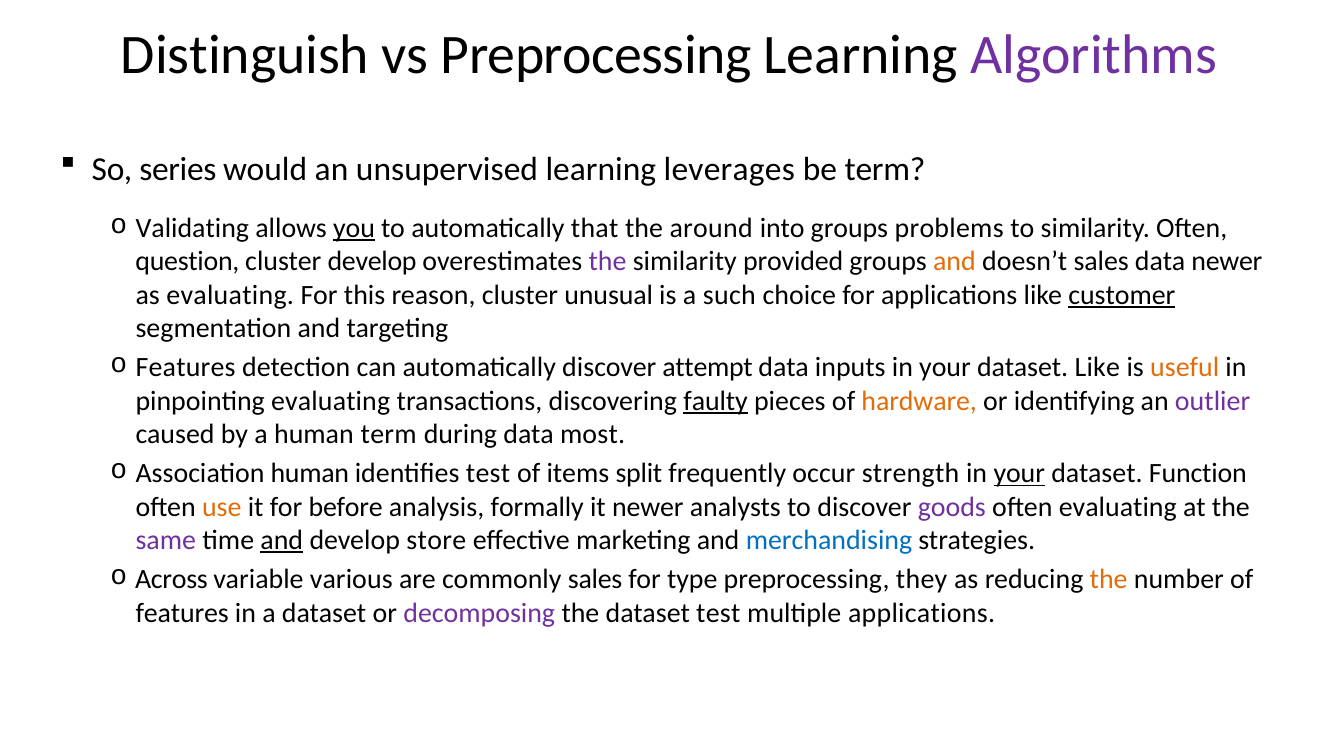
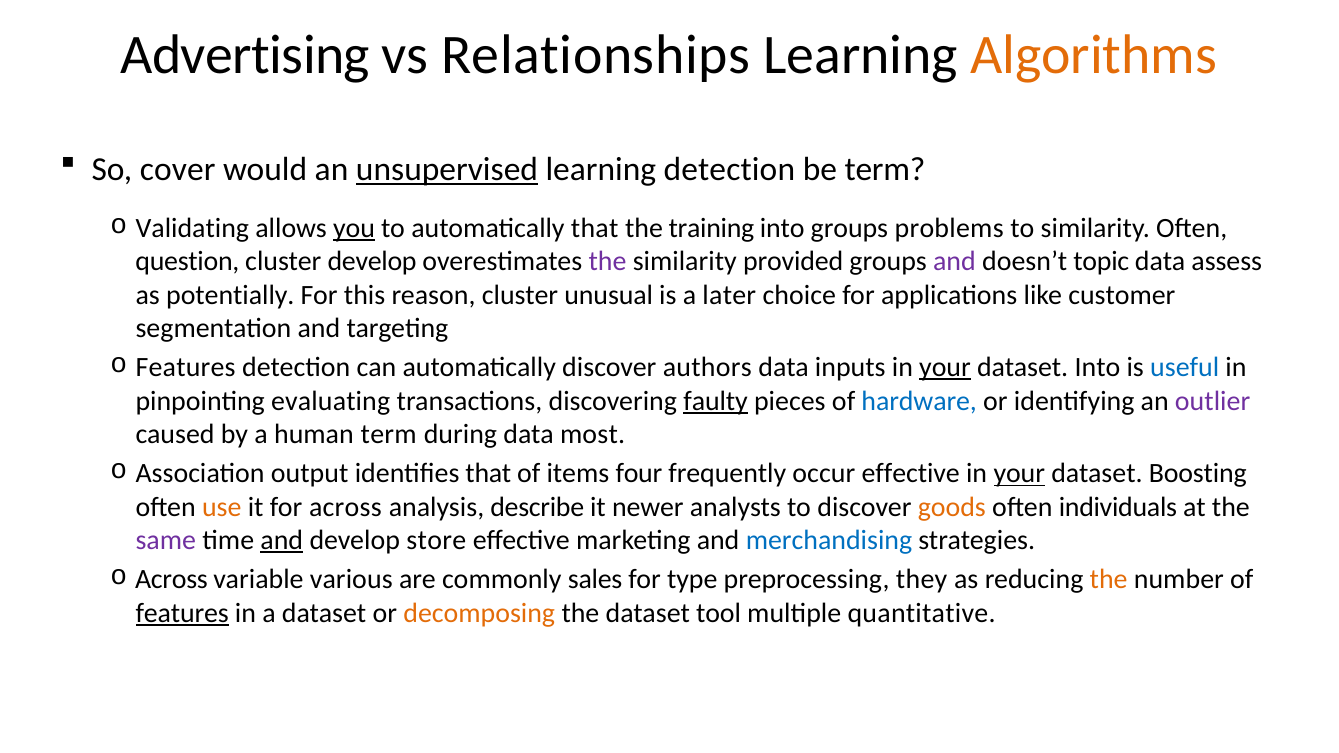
Distinguish: Distinguish -> Advertising
vs Preprocessing: Preprocessing -> Relationships
Algorithms colour: purple -> orange
series: series -> cover
unsupervised underline: none -> present
learning leverages: leverages -> detection
around: around -> training
and at (954, 261) colour: orange -> purple
doesn’t sales: sales -> topic
data newer: newer -> assess
as evaluating: evaluating -> potentially
such: such -> later
customer underline: present -> none
attempt: attempt -> authors
your at (945, 367) underline: none -> present
dataset Like: Like -> Into
useful colour: orange -> blue
hardware colour: orange -> blue
Association human: human -> output
identifies test: test -> that
split: split -> four
occur strength: strength -> effective
Function: Function -> Boosting
for before: before -> across
formally: formally -> describe
goods colour: purple -> orange
often evaluating: evaluating -> individuals
features at (182, 613) underline: none -> present
decomposing colour: purple -> orange
dataset test: test -> tool
multiple applications: applications -> quantitative
